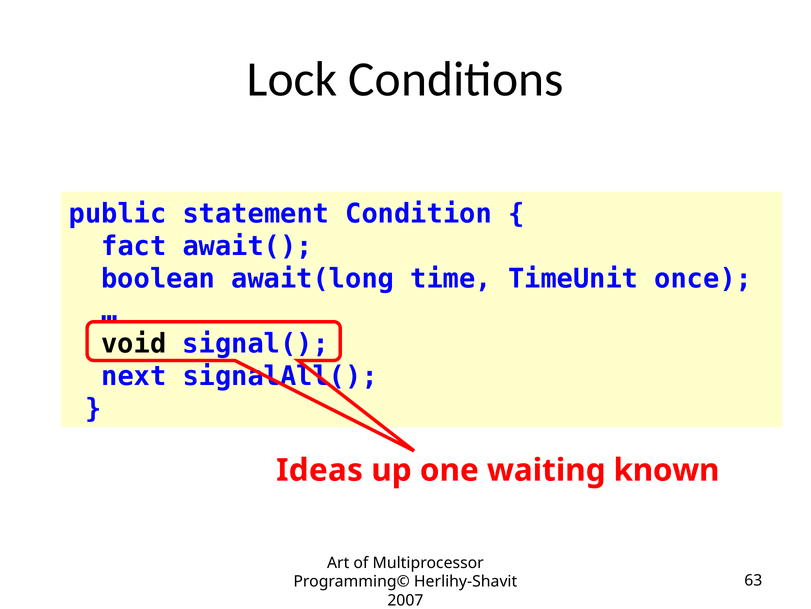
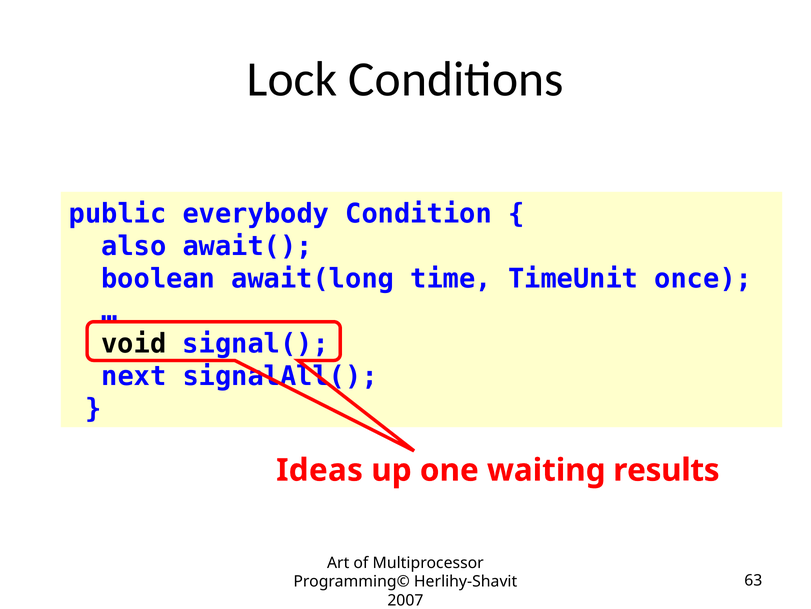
statement: statement -> everybody
fact: fact -> also
known: known -> results
